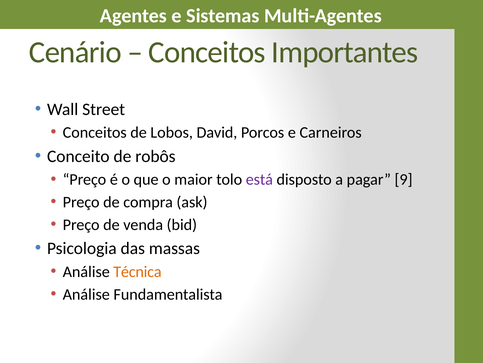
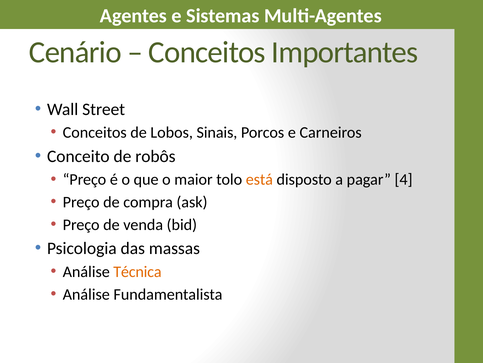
David: David -> Sinais
está colour: purple -> orange
9: 9 -> 4
